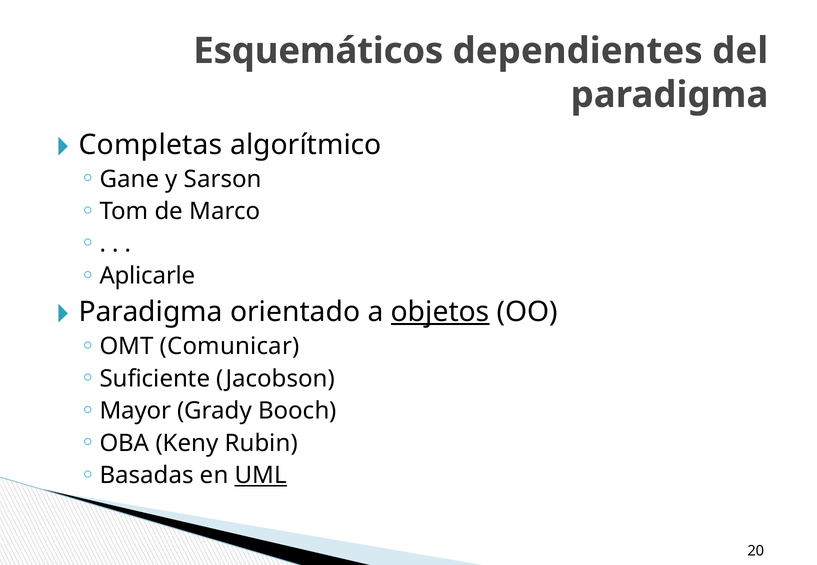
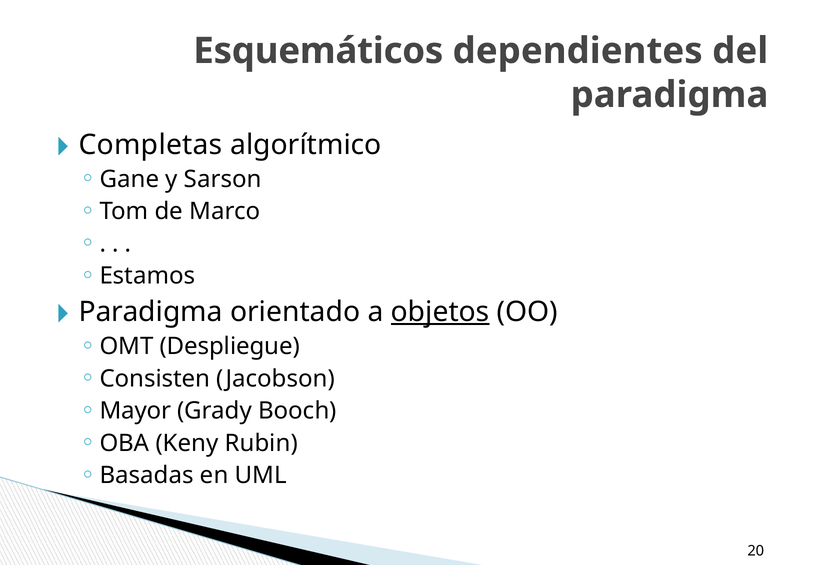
Aplicarle: Aplicarle -> Estamos
Comunicar: Comunicar -> Despliegue
Suficiente: Suficiente -> Consisten
UML underline: present -> none
